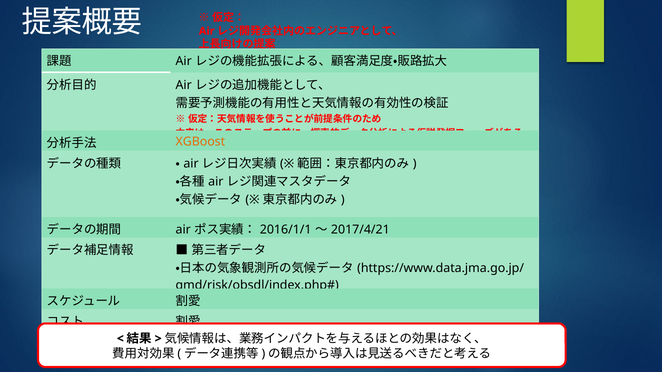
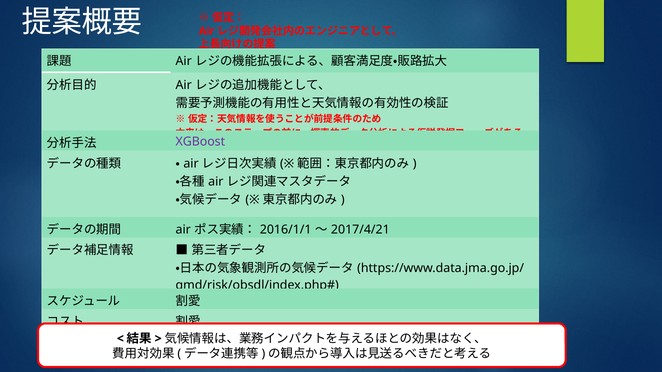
XGBoost colour: orange -> purple
